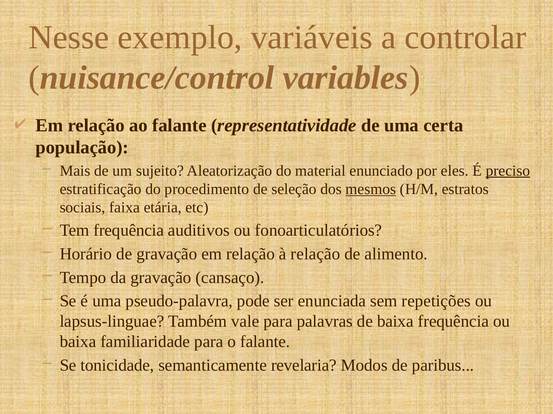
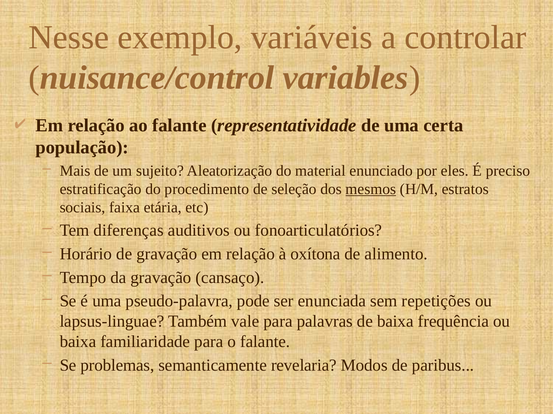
preciso underline: present -> none
Tem frequência: frequência -> diferenças
à relação: relação -> oxítona
tonicidade: tonicidade -> problemas
